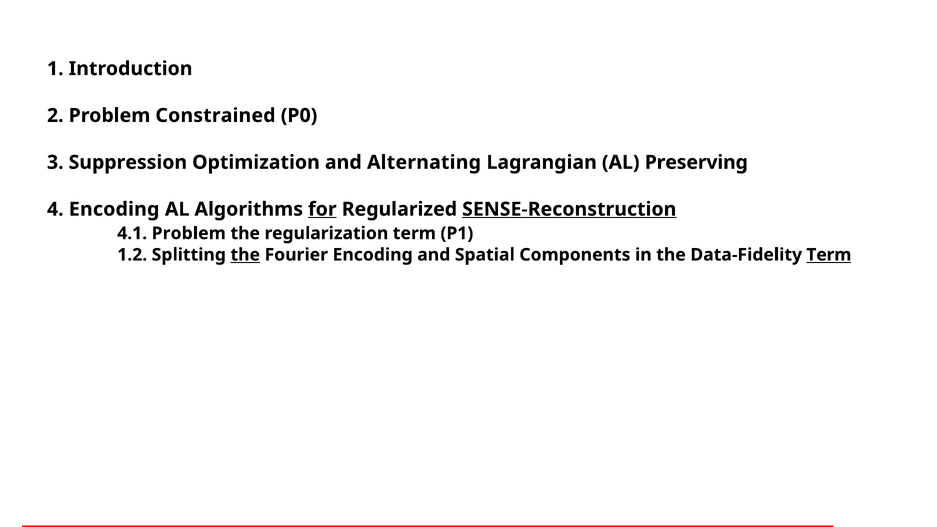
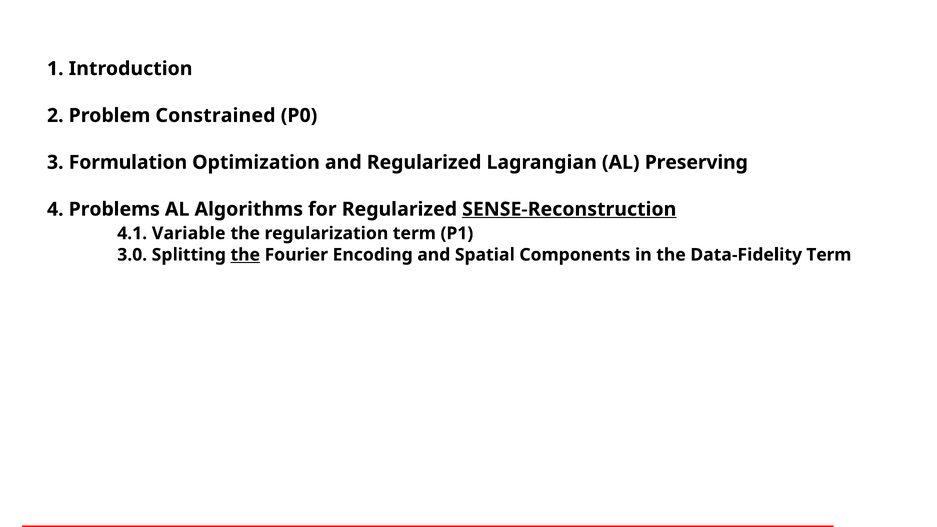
Suppression: Suppression -> Formulation
and Alternating: Alternating -> Regularized
4 Encoding: Encoding -> Problems
for underline: present -> none
4.1 Problem: Problem -> Variable
1.2: 1.2 -> 3.0
Term at (829, 255) underline: present -> none
